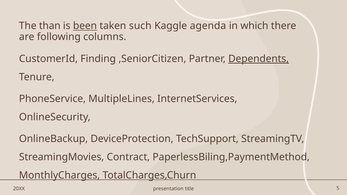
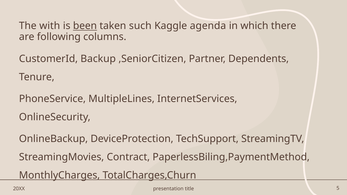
than: than -> with
Finding: Finding -> Backup
Dependents underline: present -> none
